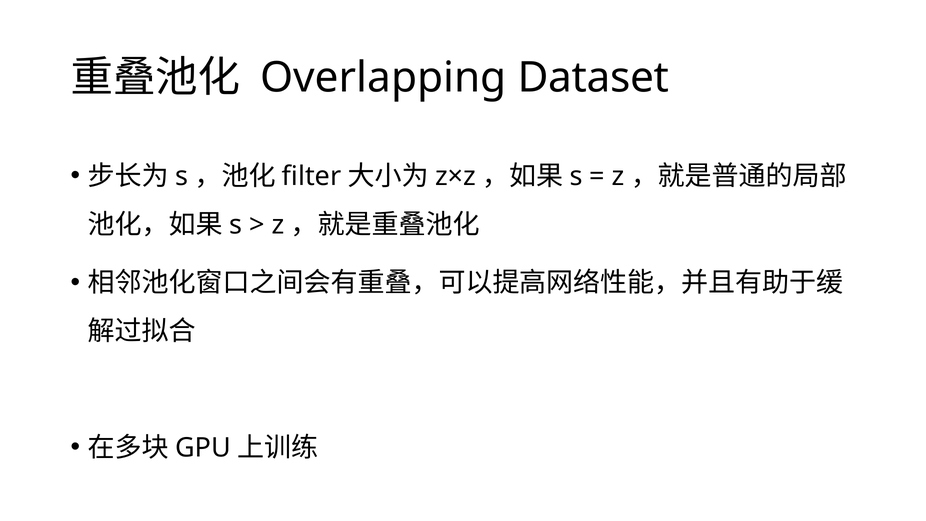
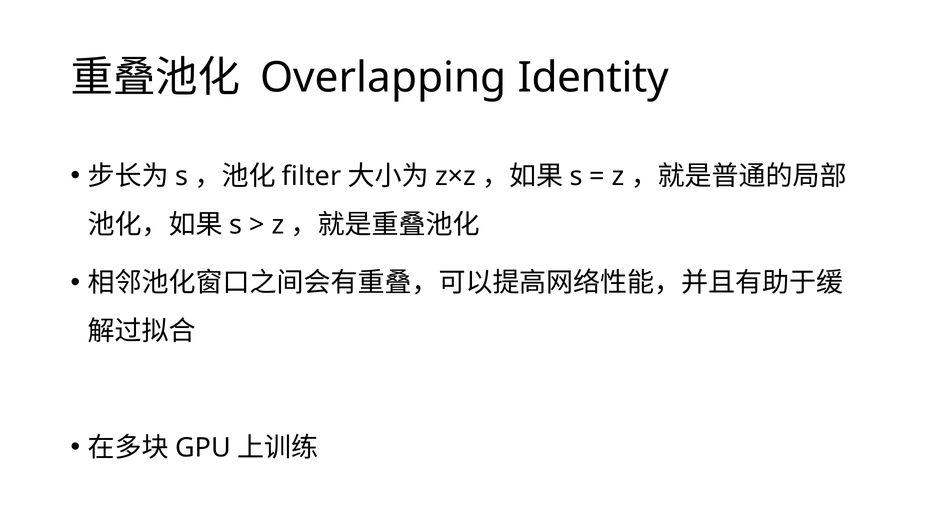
Dataset: Dataset -> Identity
